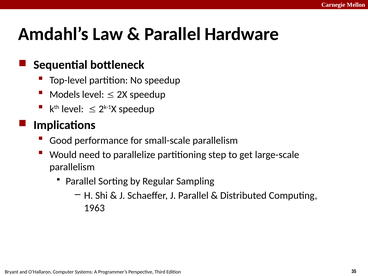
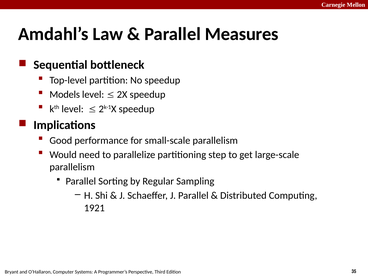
Hardware: Hardware -> Measures
1963: 1963 -> 1921
